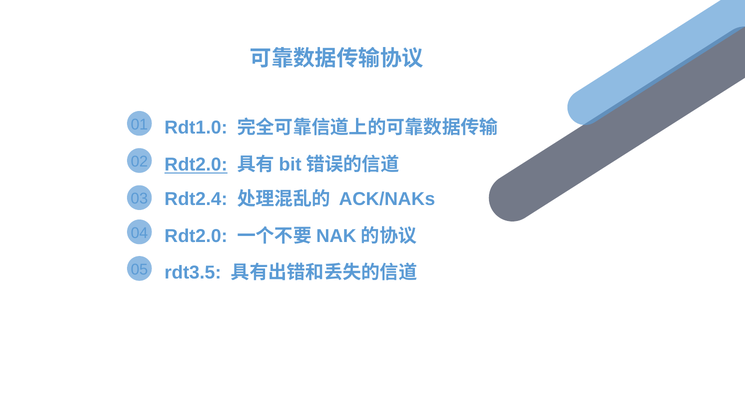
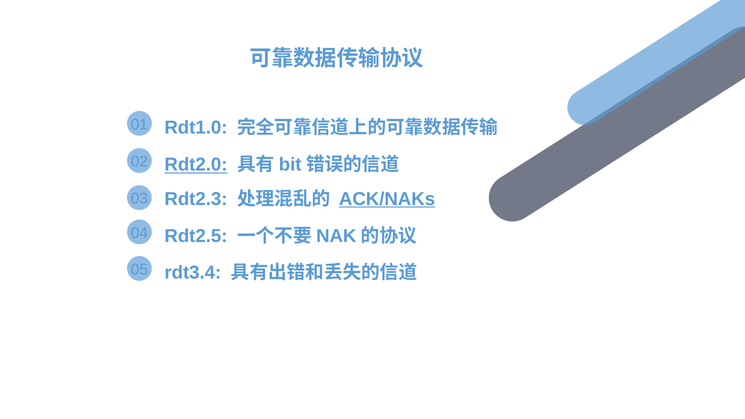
Rdt2.4: Rdt2.4 -> Rdt2.3
ACK/NAKs underline: none -> present
04 Rdt2.0: Rdt2.0 -> Rdt2.5
rdt3.5: rdt3.5 -> rdt3.4
